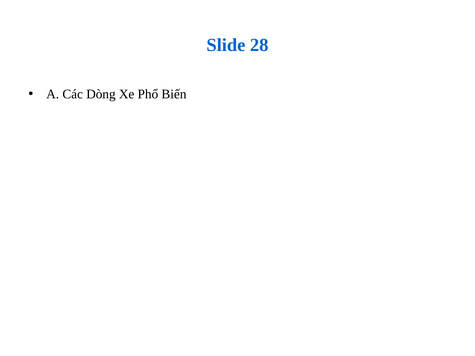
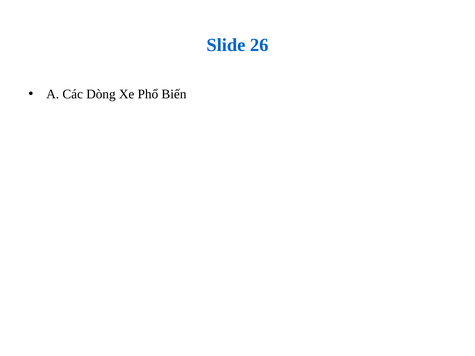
28: 28 -> 26
